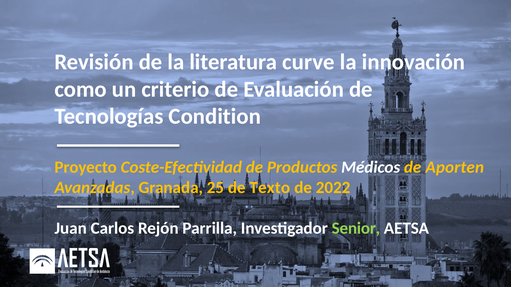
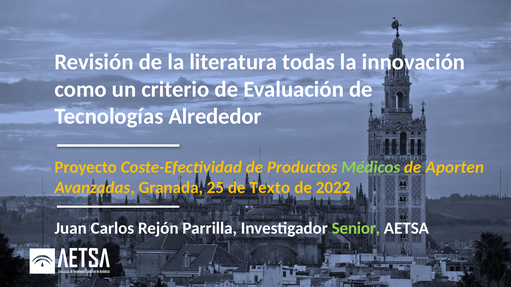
curve: curve -> todas
Condition: Condition -> Alrededor
Médicos colour: white -> light green
